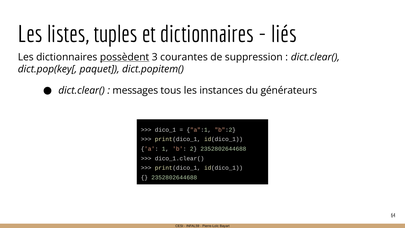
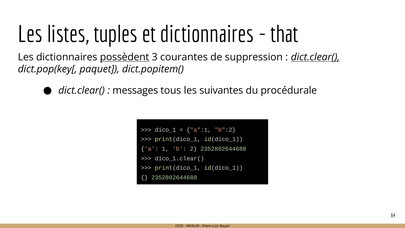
liés: liés -> that
dict.clear( at (315, 57) underline: none -> present
instances: instances -> suivantes
générateurs: générateurs -> procédurale
